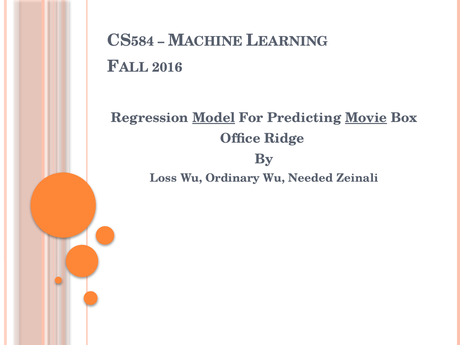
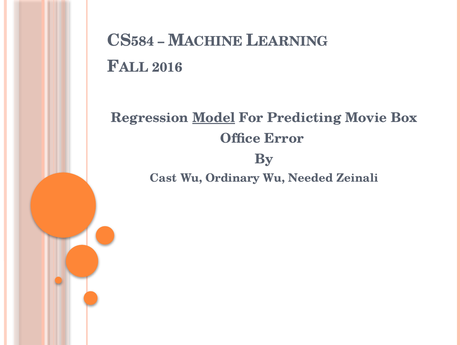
Movie underline: present -> none
Ridge: Ridge -> Error
Loss: Loss -> Cast
